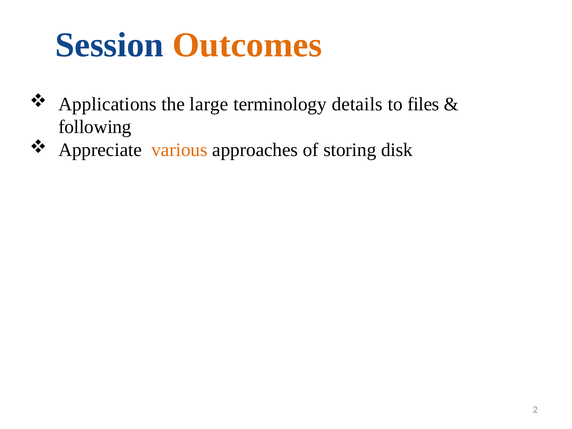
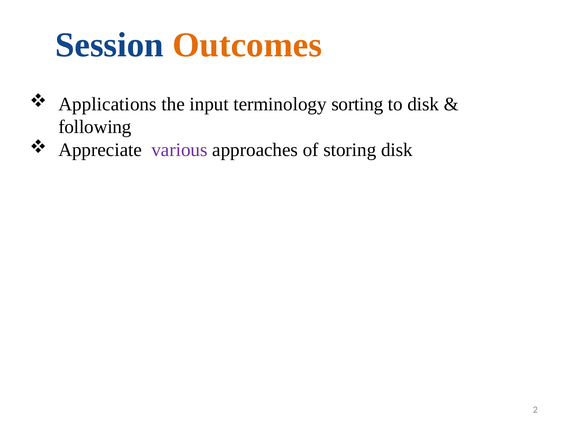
large: large -> input
details: details -> sorting
to files: files -> disk
various colour: orange -> purple
